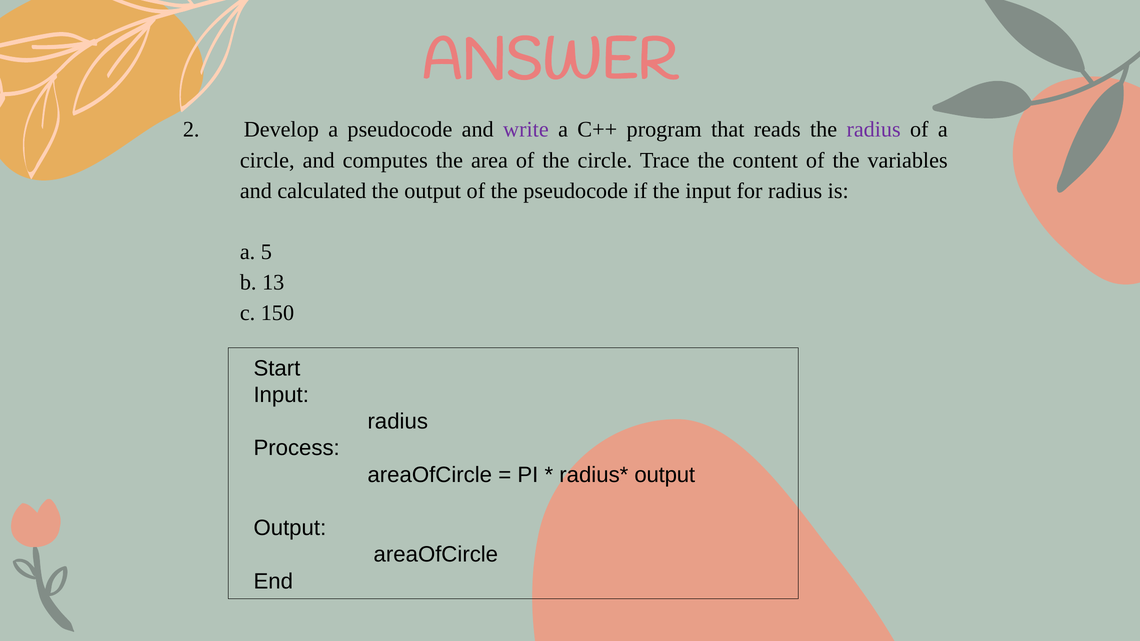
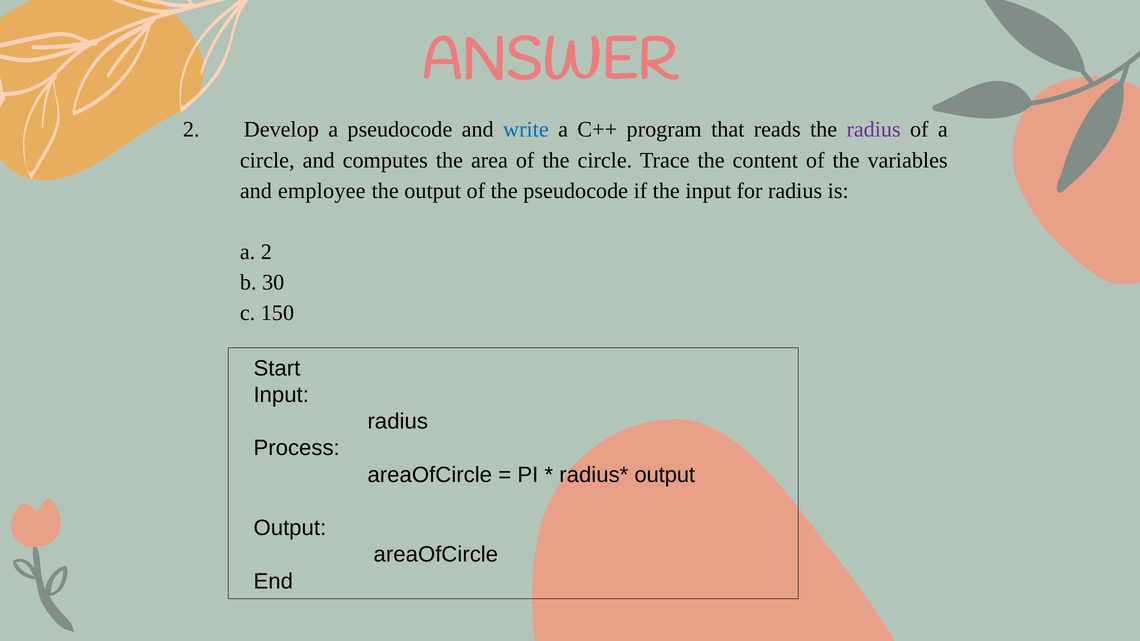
write colour: purple -> blue
calculated: calculated -> employee
a 5: 5 -> 2
13: 13 -> 30
